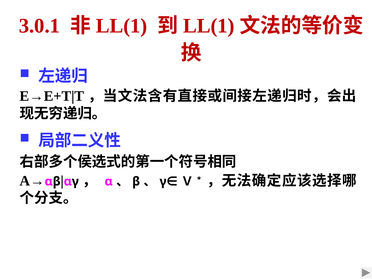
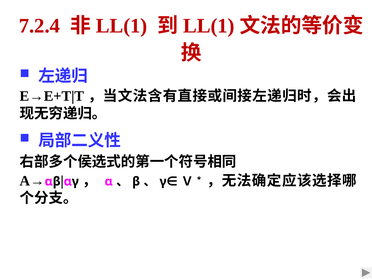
3.0.1: 3.0.1 -> 7.2.4
